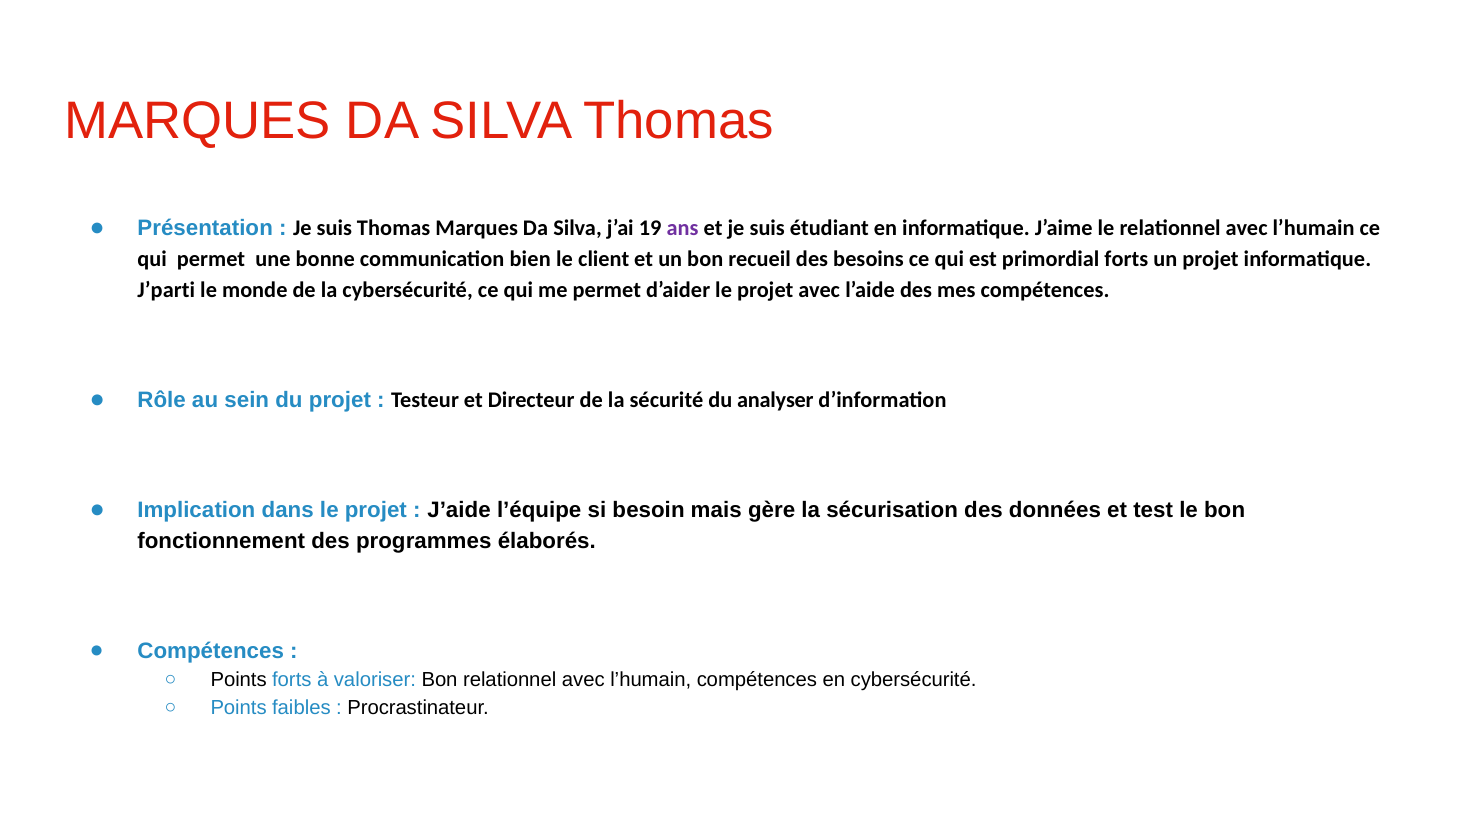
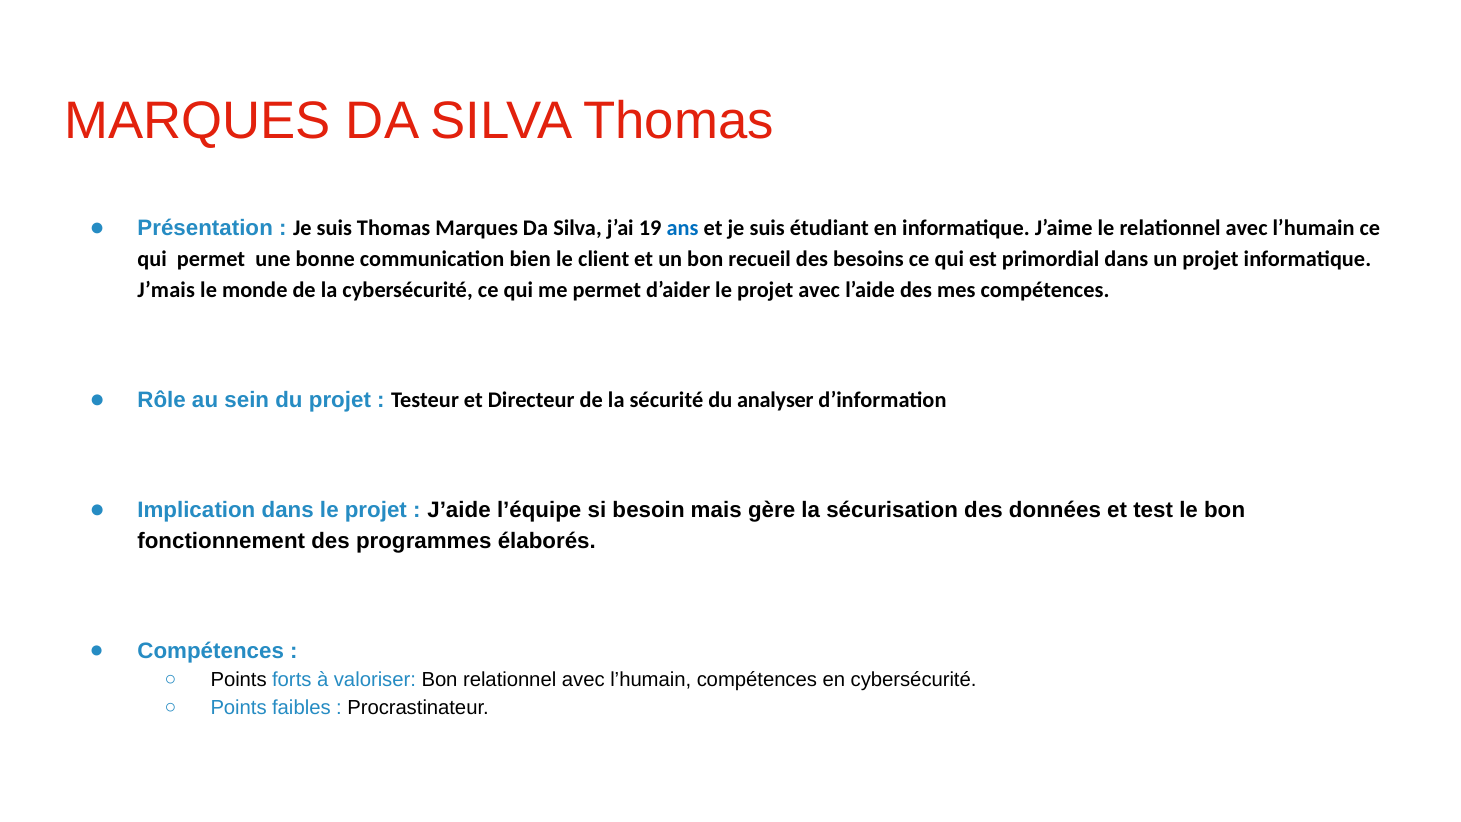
ans colour: purple -> blue
primordial forts: forts -> dans
J’parti: J’parti -> J’mais
